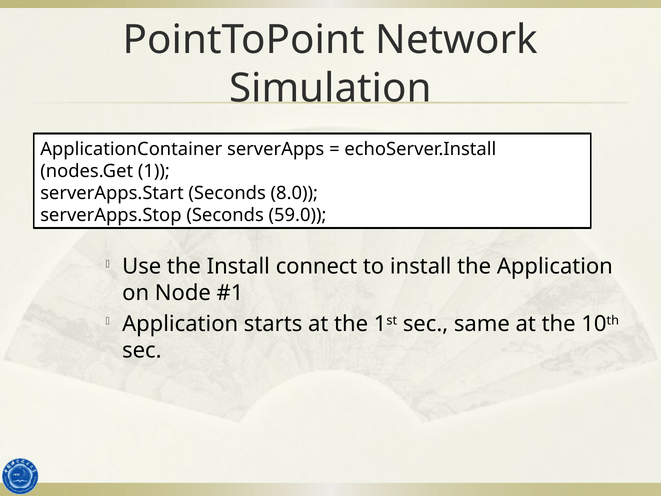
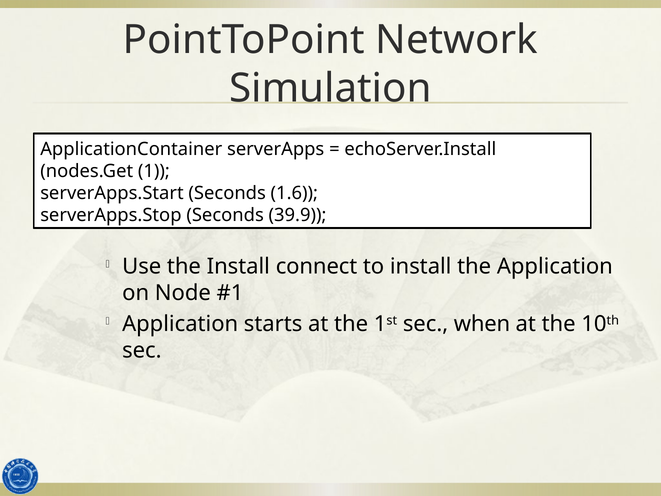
8.0: 8.0 -> 1.6
59.0: 59.0 -> 39.9
same: same -> when
